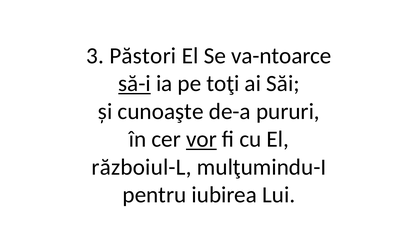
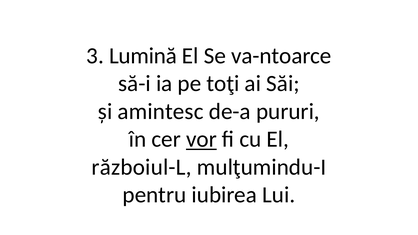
Păstori: Păstori -> Lumină
să-i underline: present -> none
cunoaşte: cunoaşte -> amintesc
